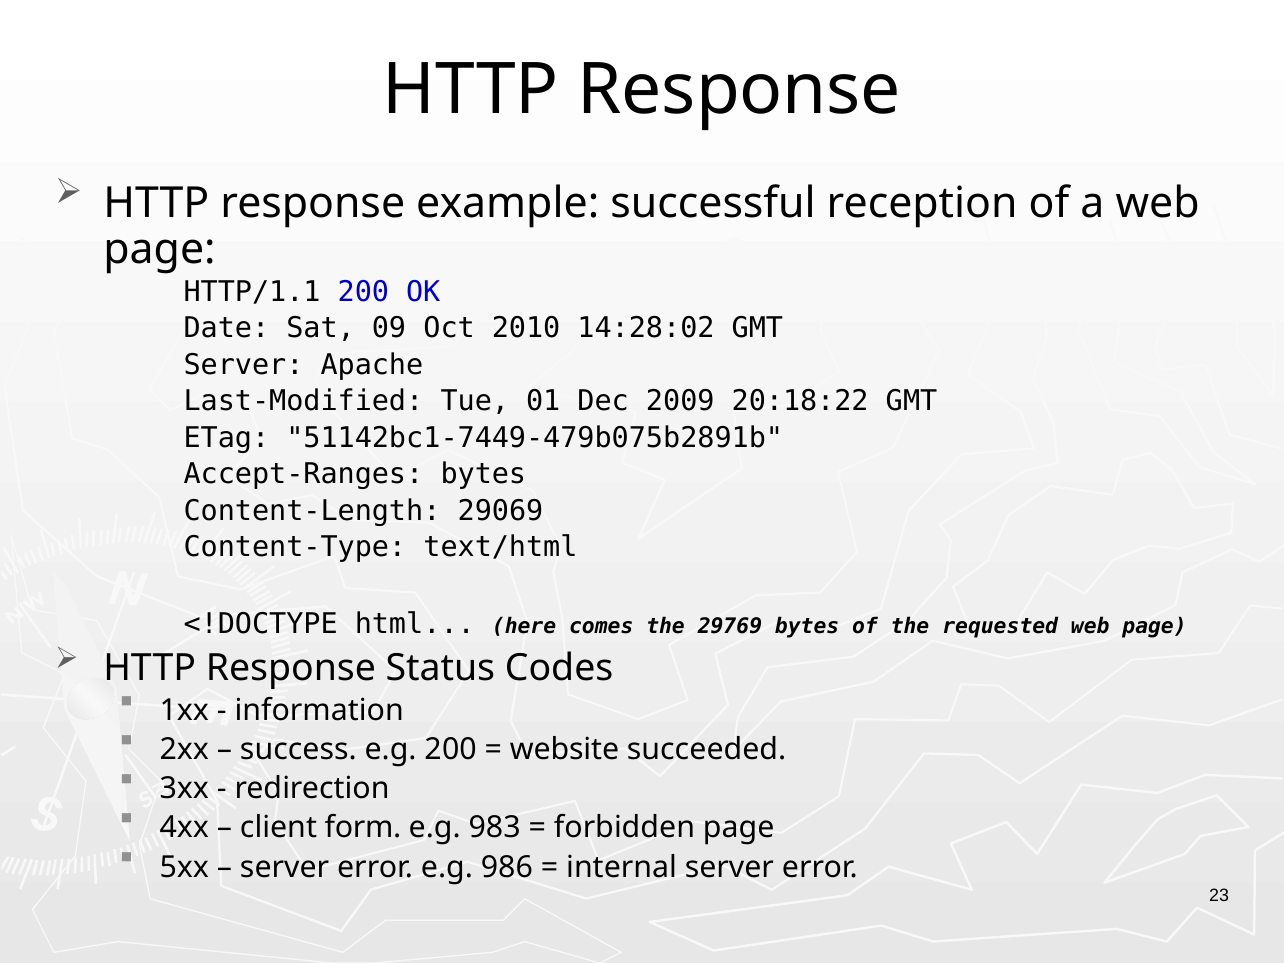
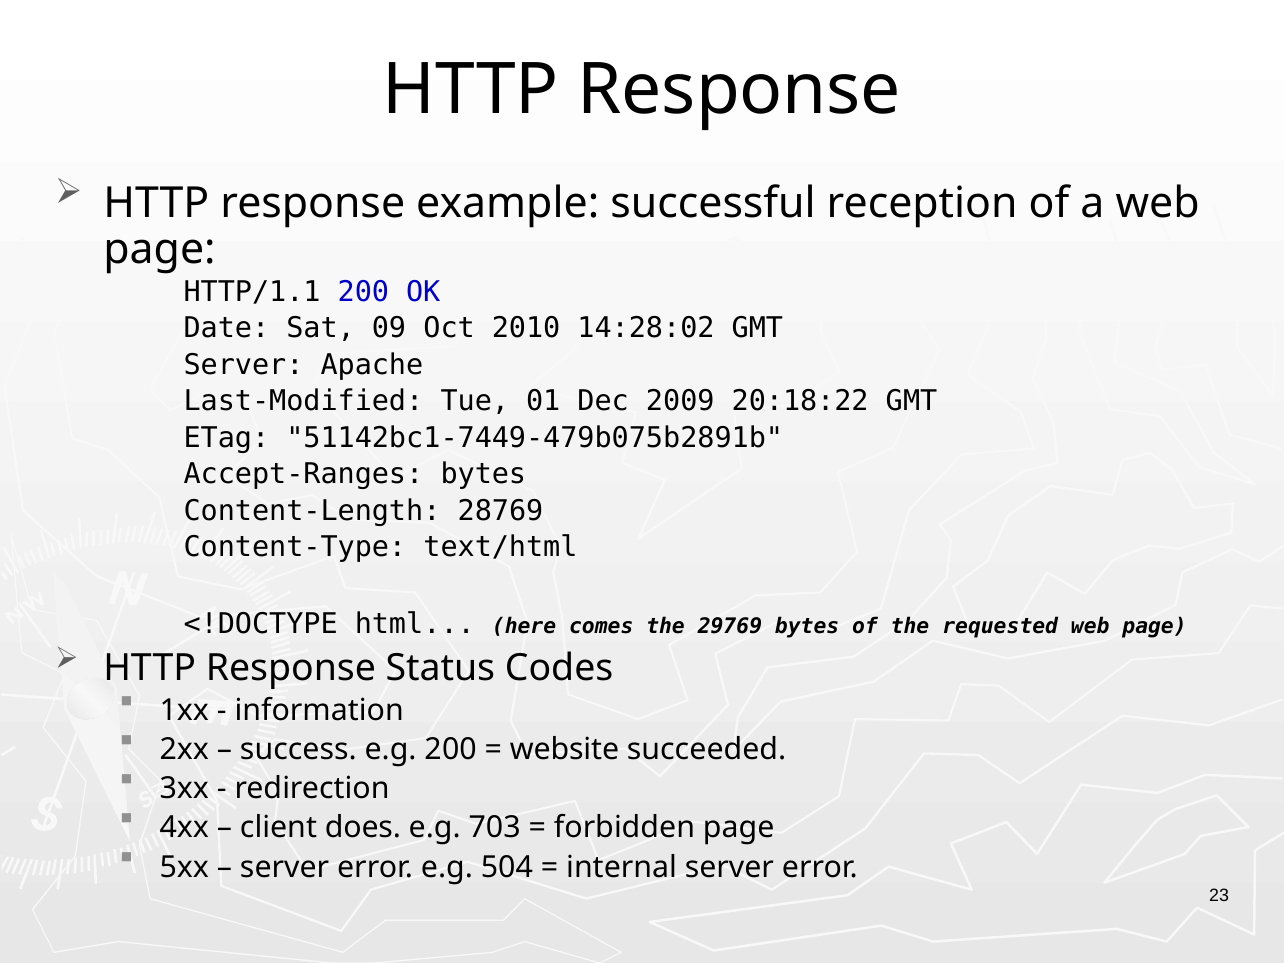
29069: 29069 -> 28769
form: form -> does
983: 983 -> 703
986: 986 -> 504
